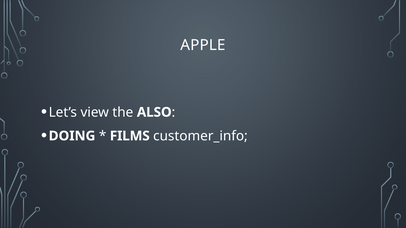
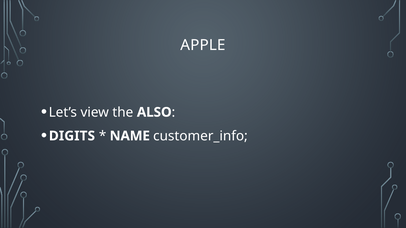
DOING: DOING -> DIGITS
FILMS: FILMS -> NAME
